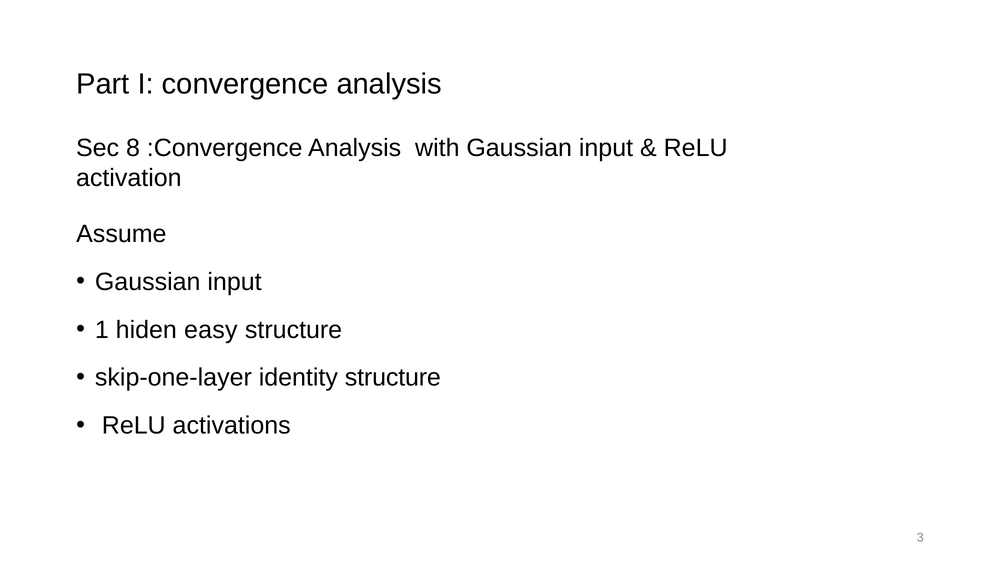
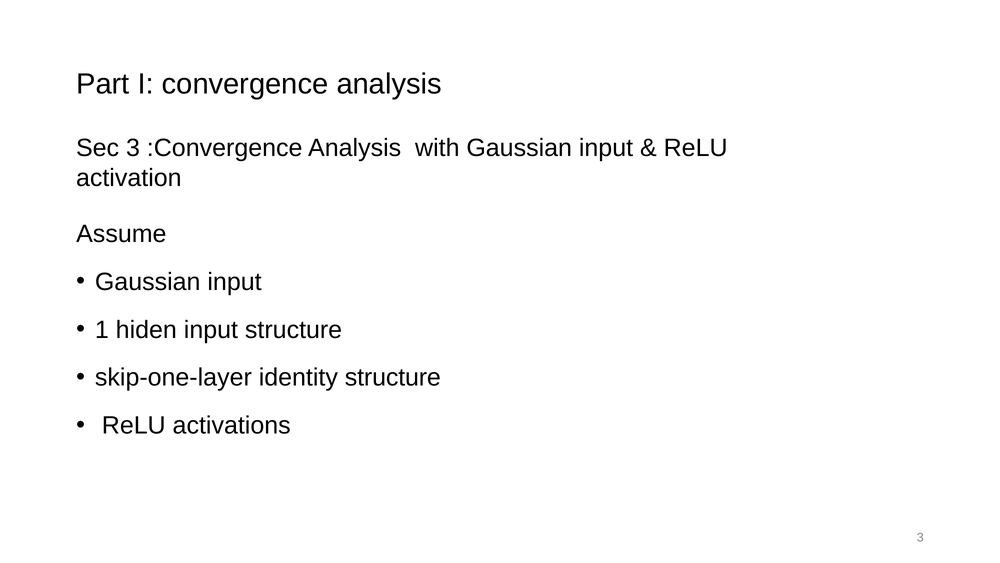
Sec 8: 8 -> 3
hiden easy: easy -> input
